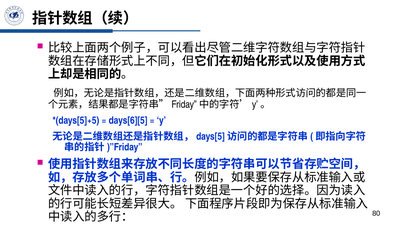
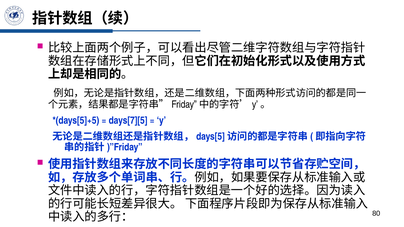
days[6][5: days[6][5 -> days[7][5
